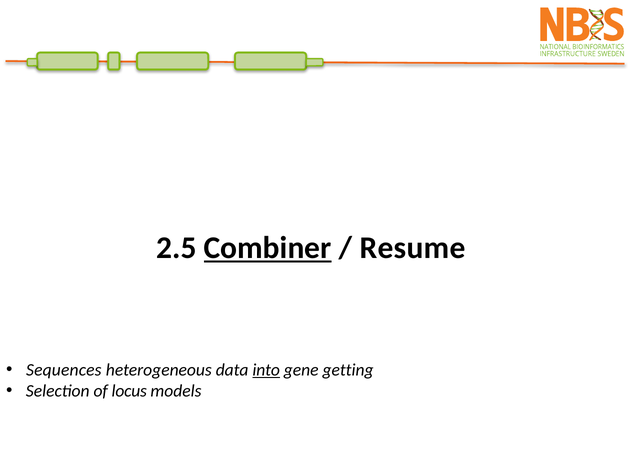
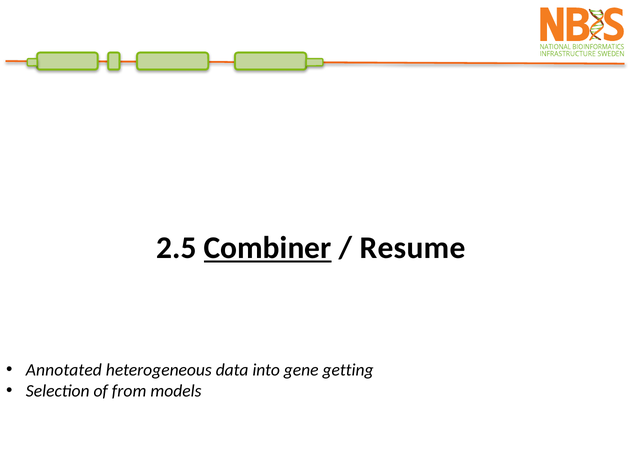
Sequences: Sequences -> Annotated
into underline: present -> none
locus: locus -> from
